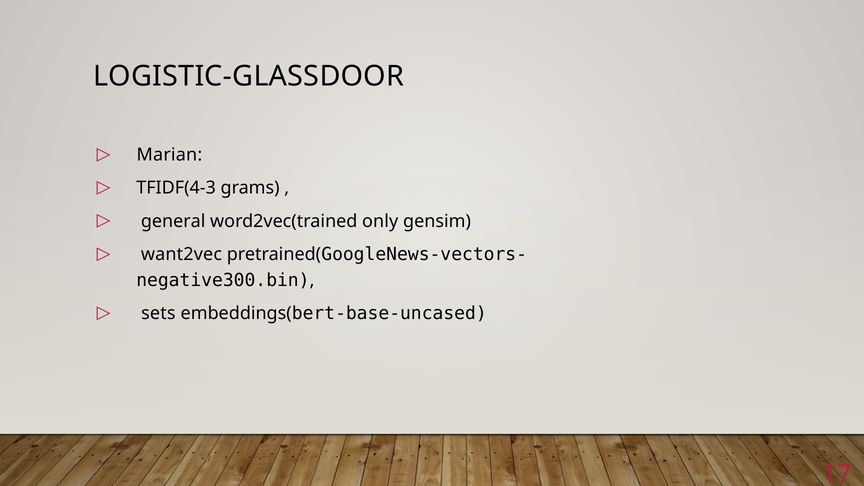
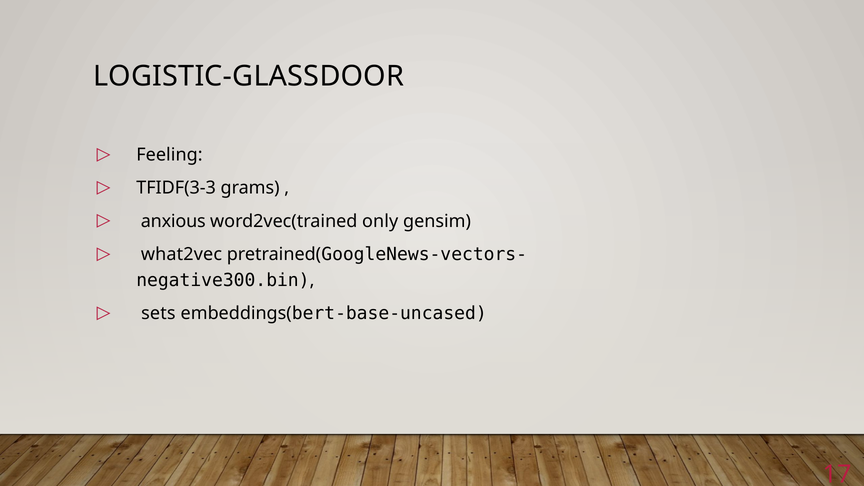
Marian: Marian -> Feeling
TFIDF(4-3: TFIDF(4-3 -> TFIDF(3-3
general: general -> anxious
want2vec: want2vec -> what2vec
